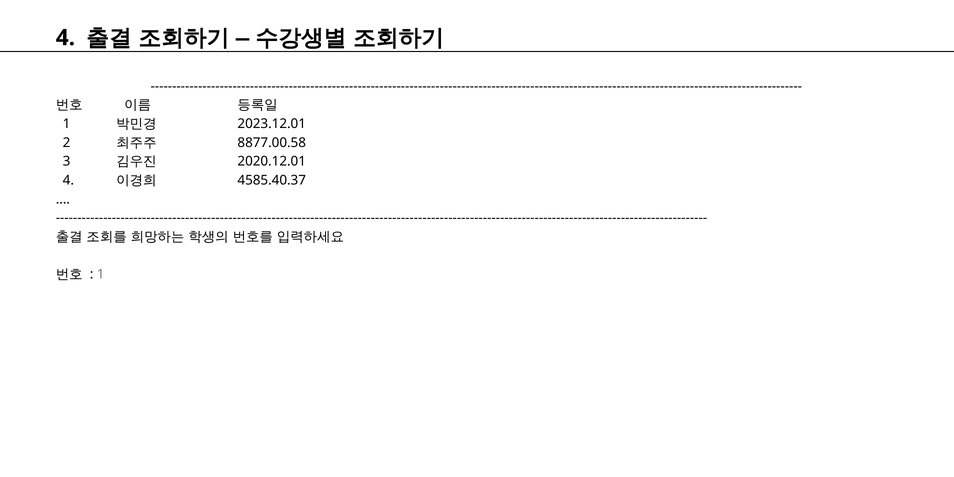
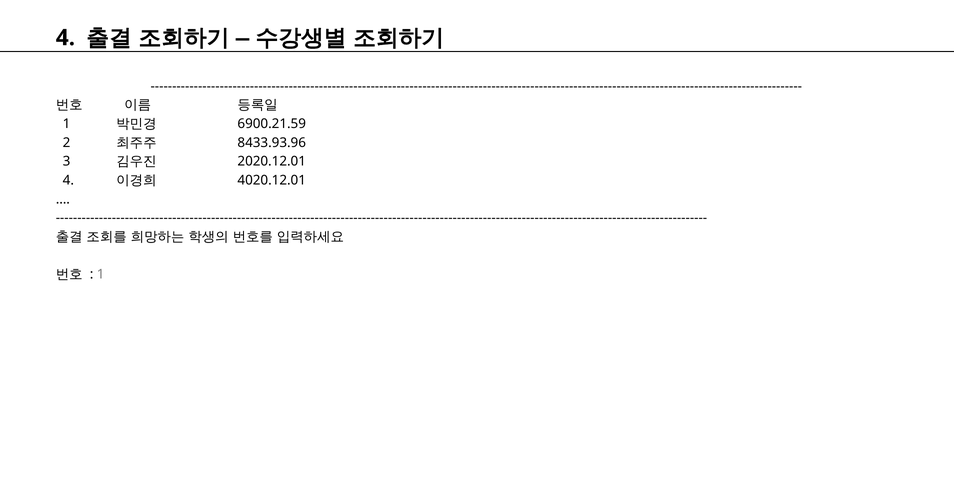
2023.12.01: 2023.12.01 -> 6900.21.59
8877.00.58: 8877.00.58 -> 8433.93.96
4585.40.37: 4585.40.37 -> 4020.12.01
